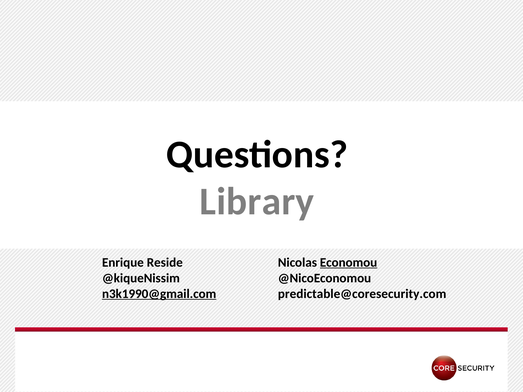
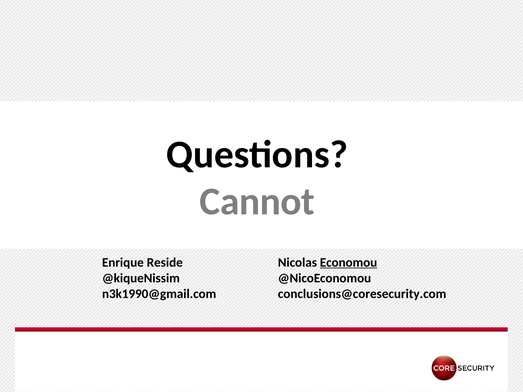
Library: Library -> Cannot
n3k1990@gmail.com underline: present -> none
predictable@coresecurity.com: predictable@coresecurity.com -> conclusions@coresecurity.com
